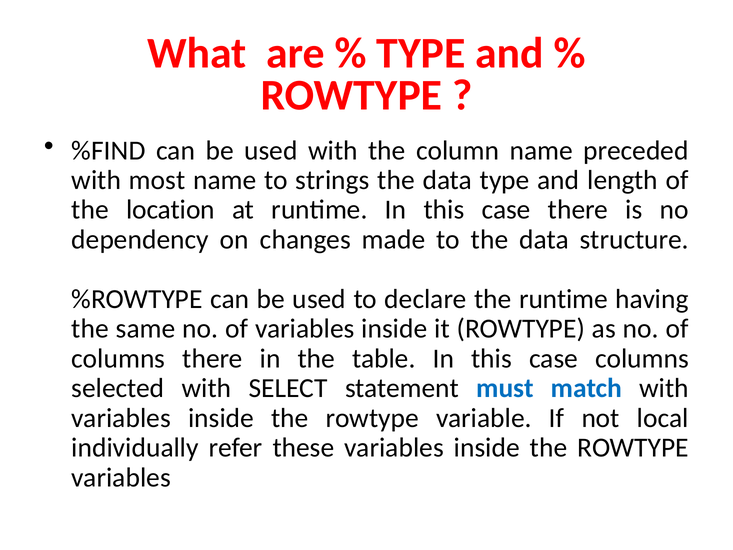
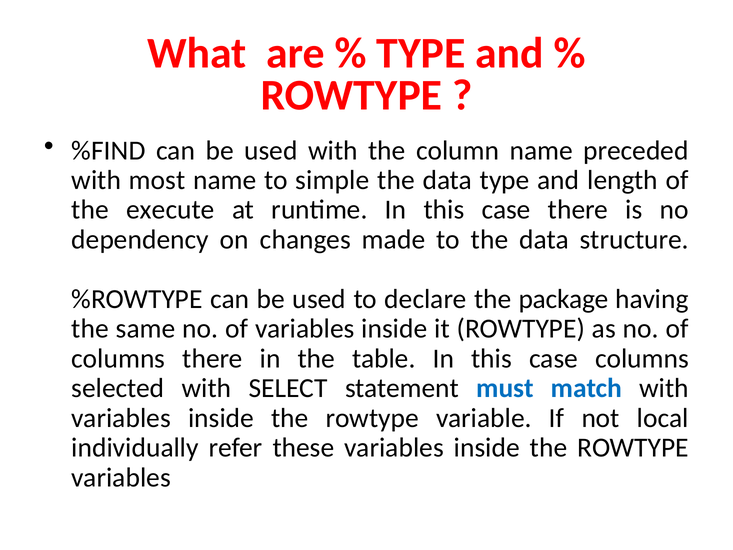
strings: strings -> simple
location: location -> execute
the runtime: runtime -> package
